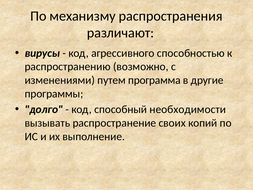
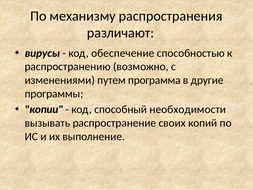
агрессивного: агрессивного -> обеспечение
долго: долго -> копии
